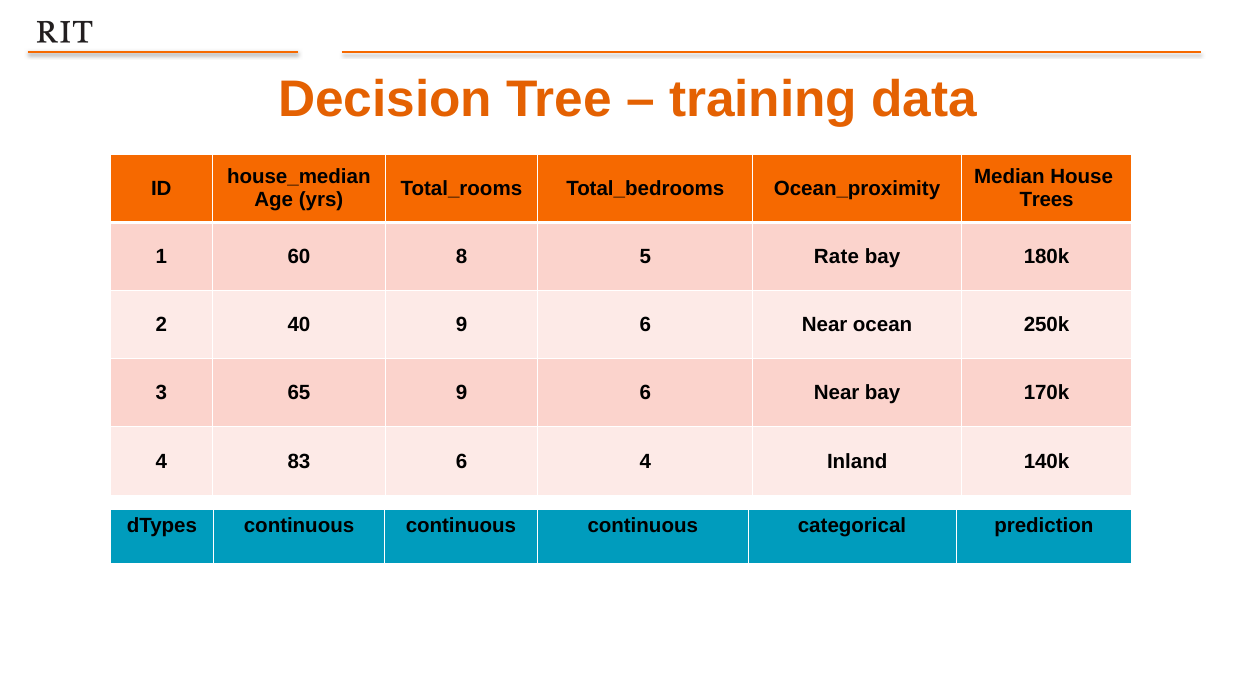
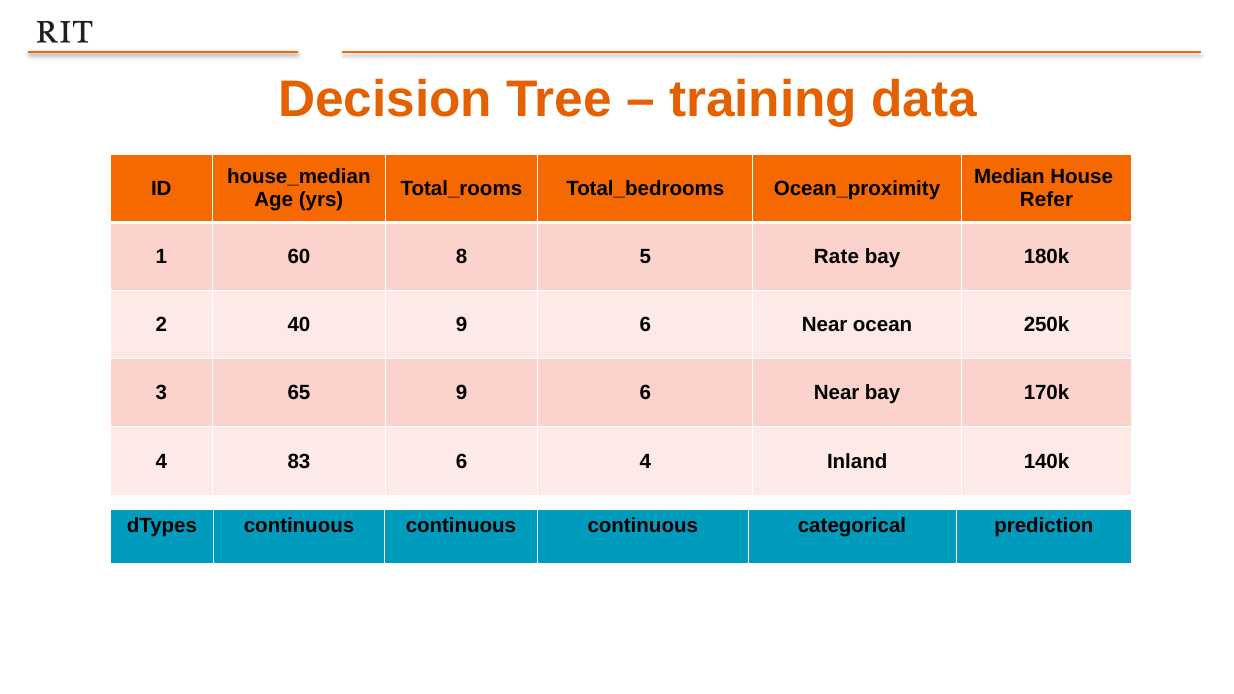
Trees: Trees -> Refer
